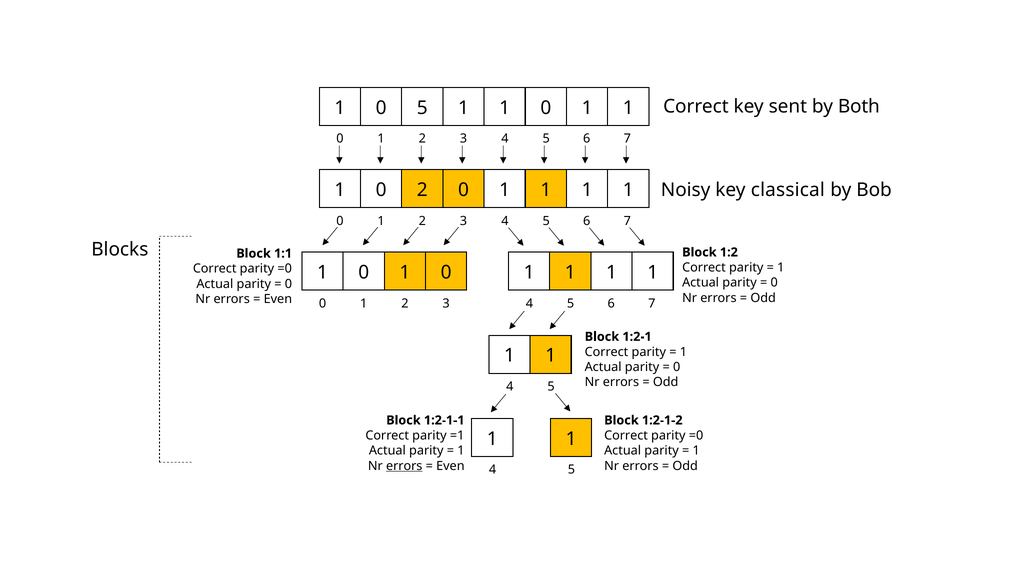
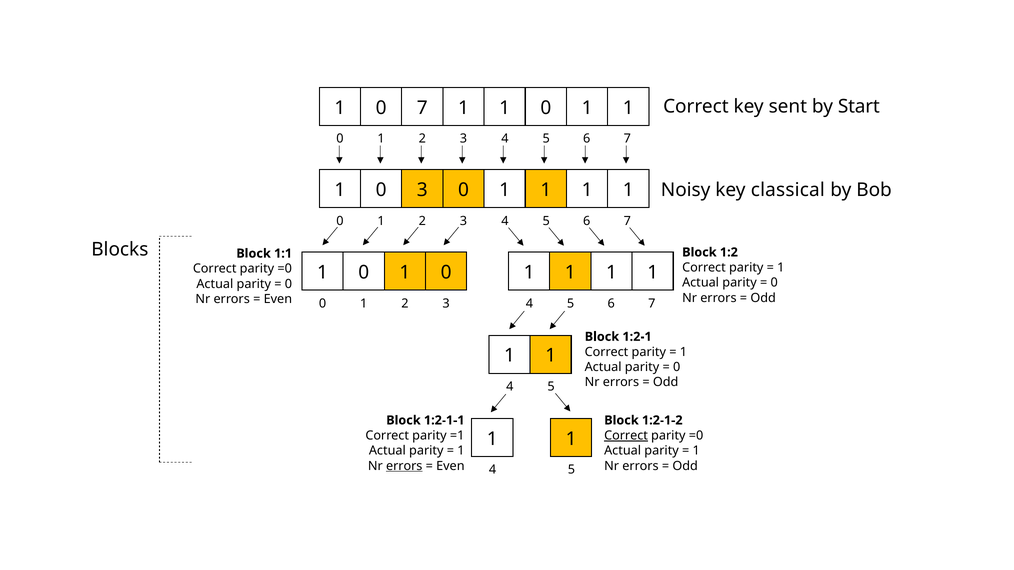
Both: Both -> Start
0 5: 5 -> 7
0 2: 2 -> 3
Correct at (626, 436) underline: none -> present
